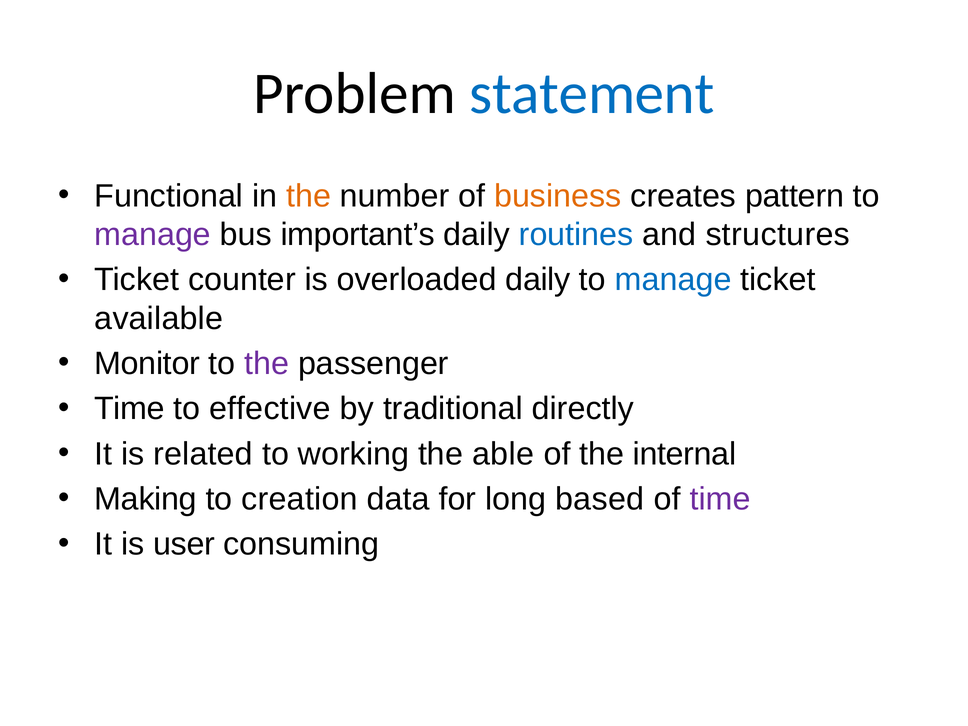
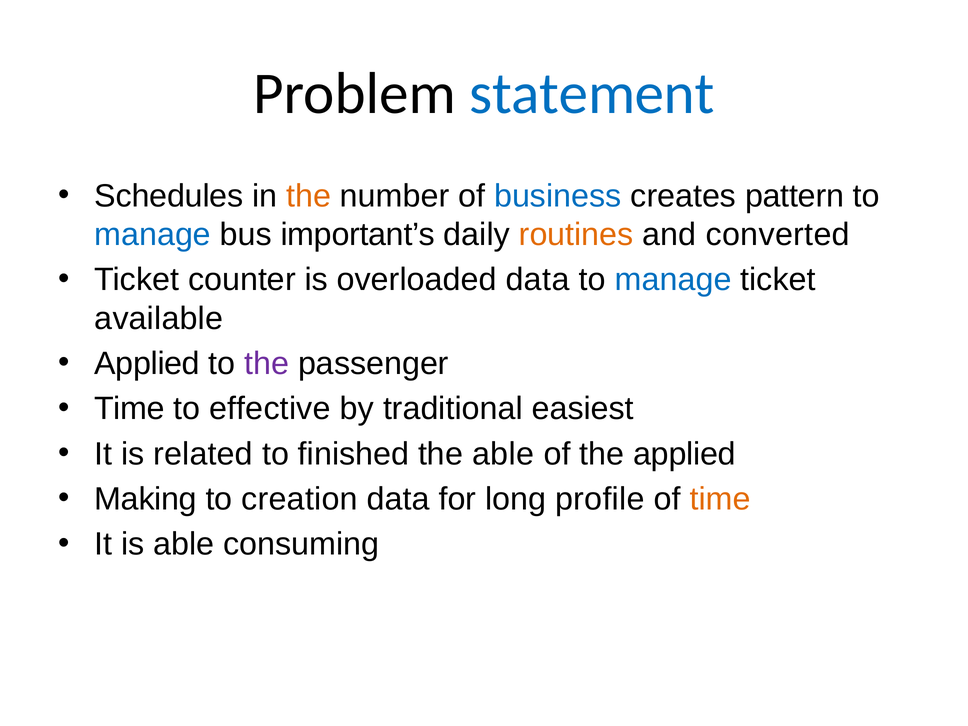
Functional: Functional -> Schedules
business colour: orange -> blue
manage at (153, 235) colour: purple -> blue
routines colour: blue -> orange
structures: structures -> converted
overloaded daily: daily -> data
Monitor at (147, 364): Monitor -> Applied
directly: directly -> easiest
working: working -> finished
the internal: internal -> applied
based: based -> profile
time at (720, 499) colour: purple -> orange
is user: user -> able
